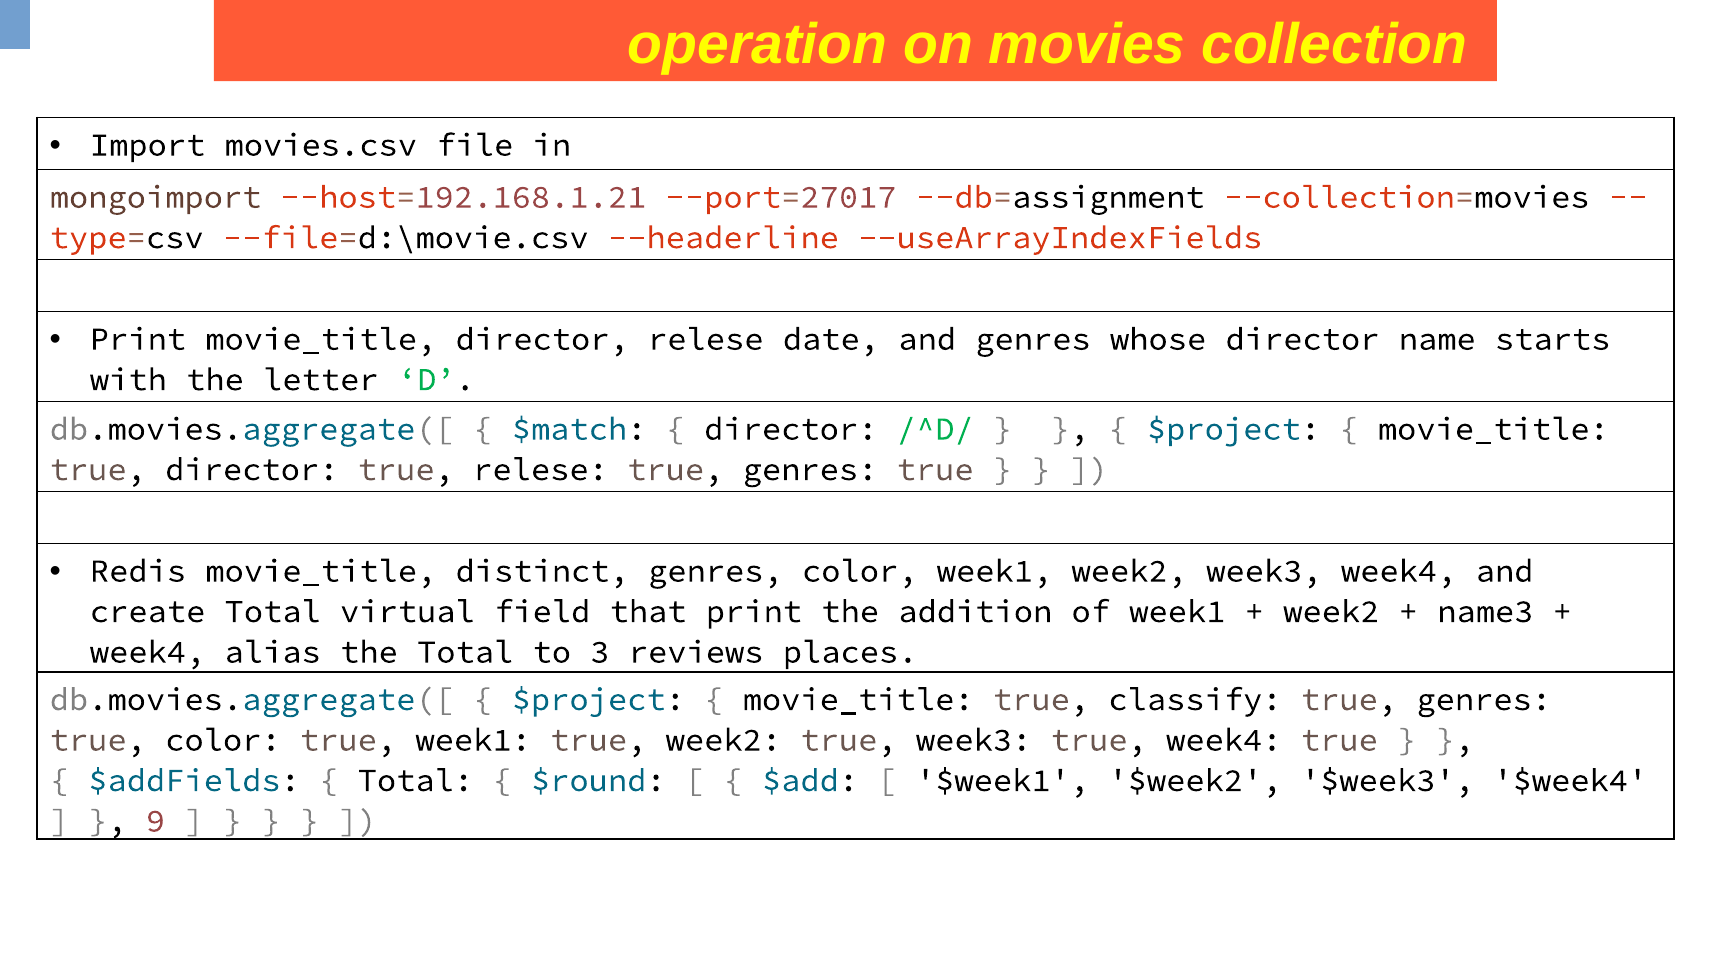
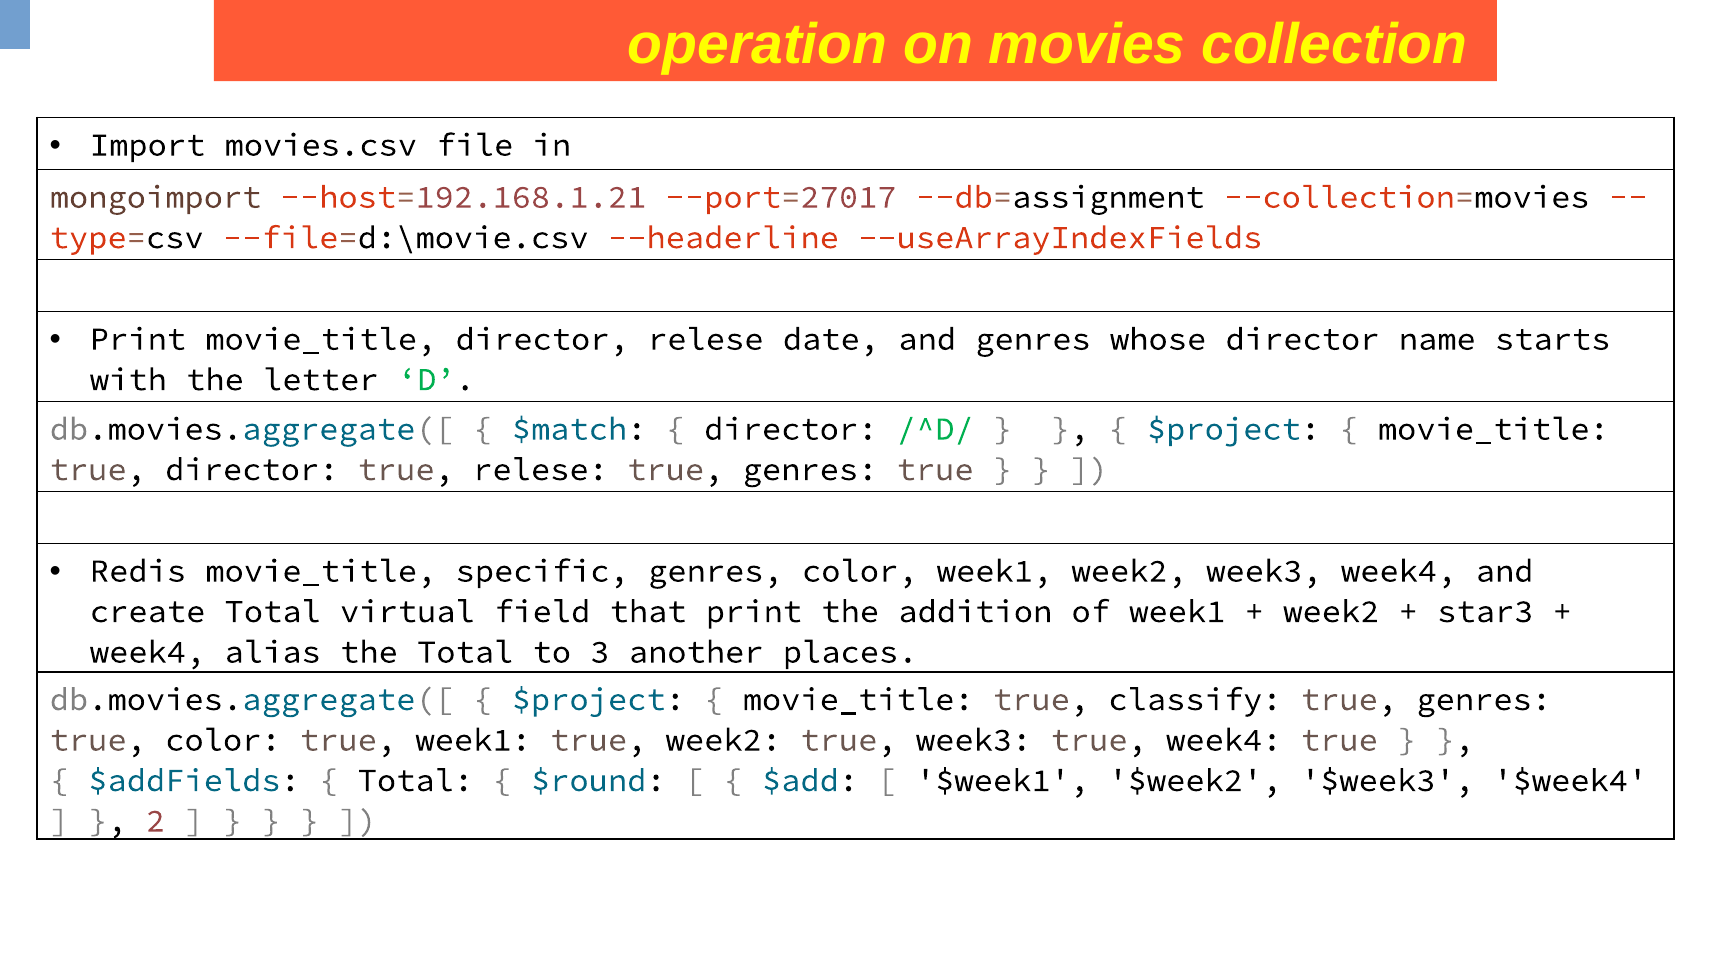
distinct: distinct -> specific
name3: name3 -> star3
reviews: reviews -> another
9: 9 -> 2
